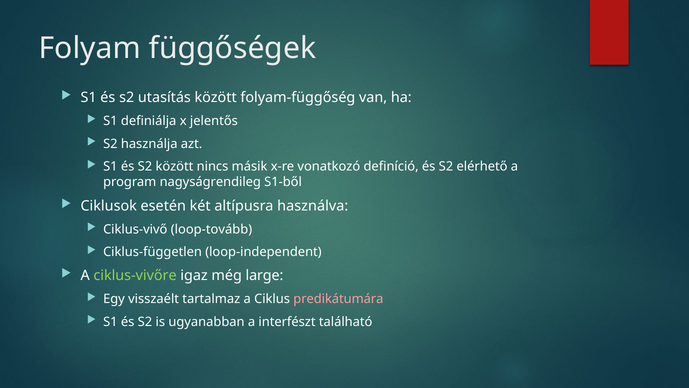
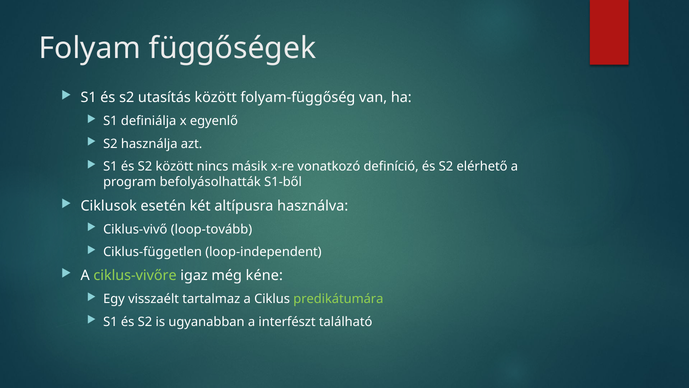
jelentős: jelentős -> egyenlő
nagyságrendileg: nagyságrendileg -> befolyásolhatták
large: large -> kéne
predikátumára colour: pink -> light green
